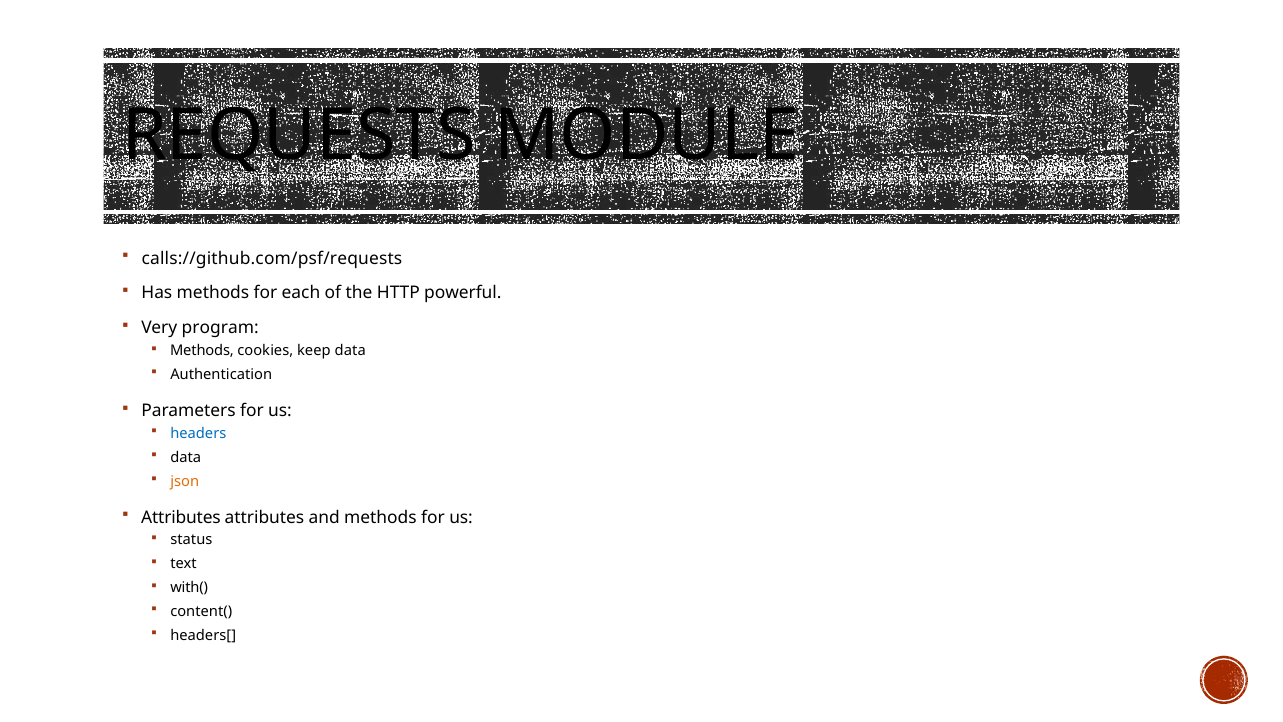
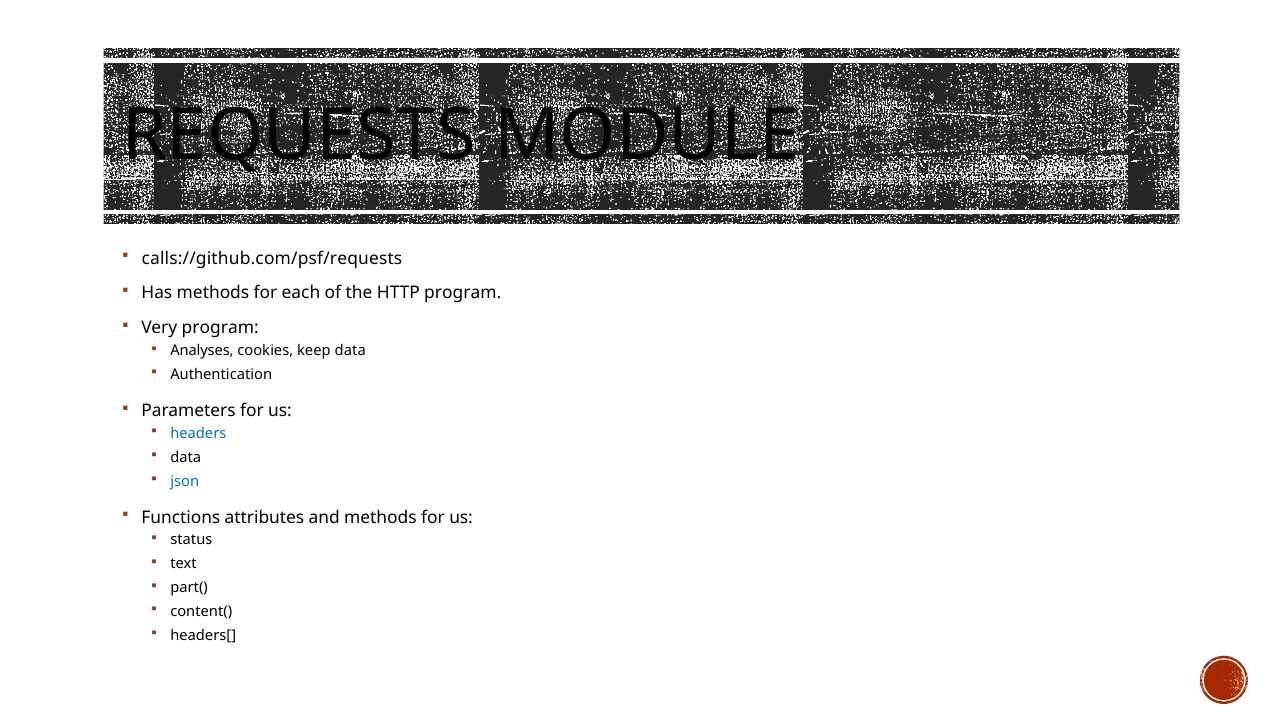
HTTP powerful: powerful -> program
Methods at (202, 351): Methods -> Analyses
json colour: orange -> blue
Attributes at (181, 517): Attributes -> Functions
with(: with( -> part(
